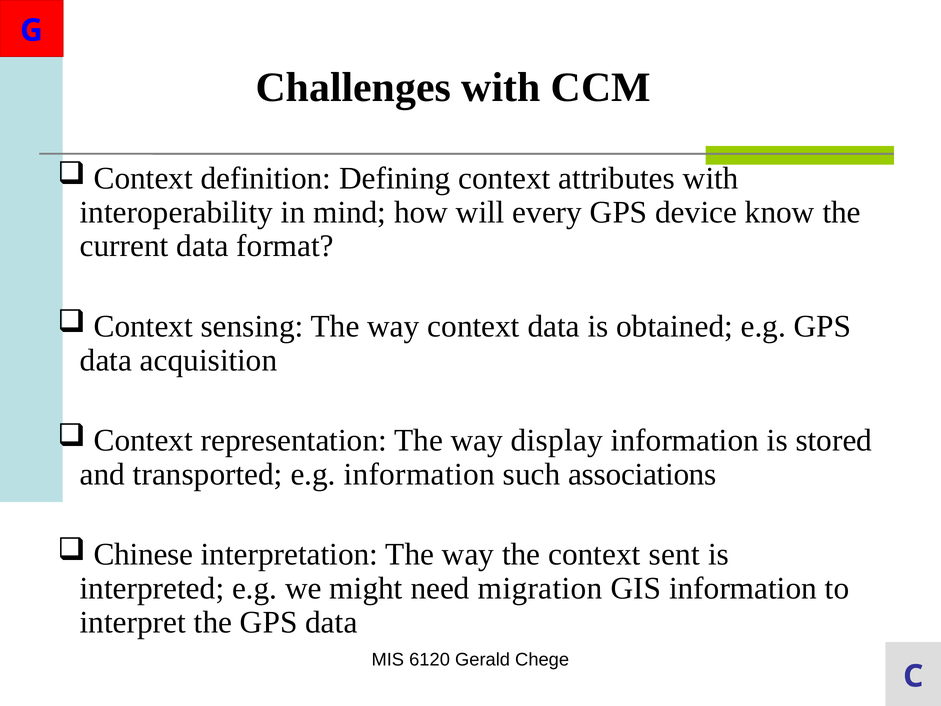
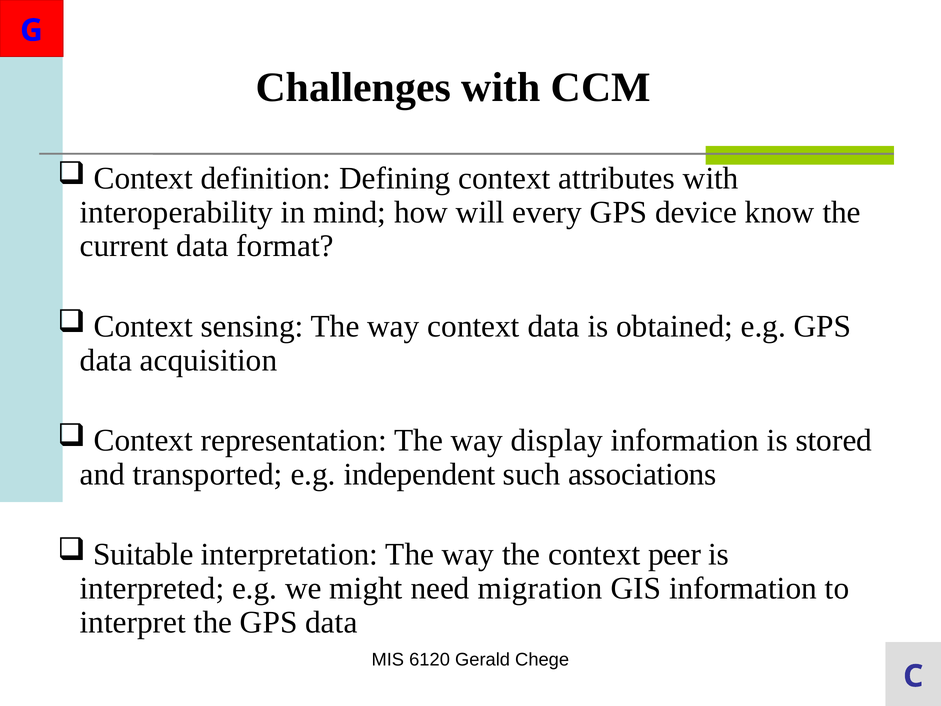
e.g information: information -> independent
Chinese: Chinese -> Suitable
sent: sent -> peer
